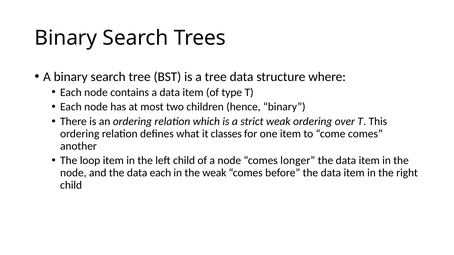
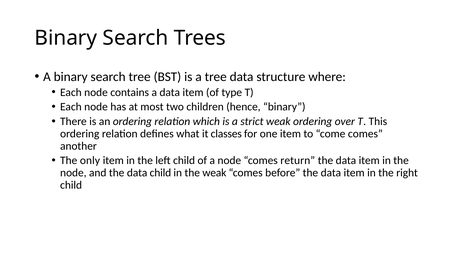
loop: loop -> only
longer: longer -> return
data each: each -> child
